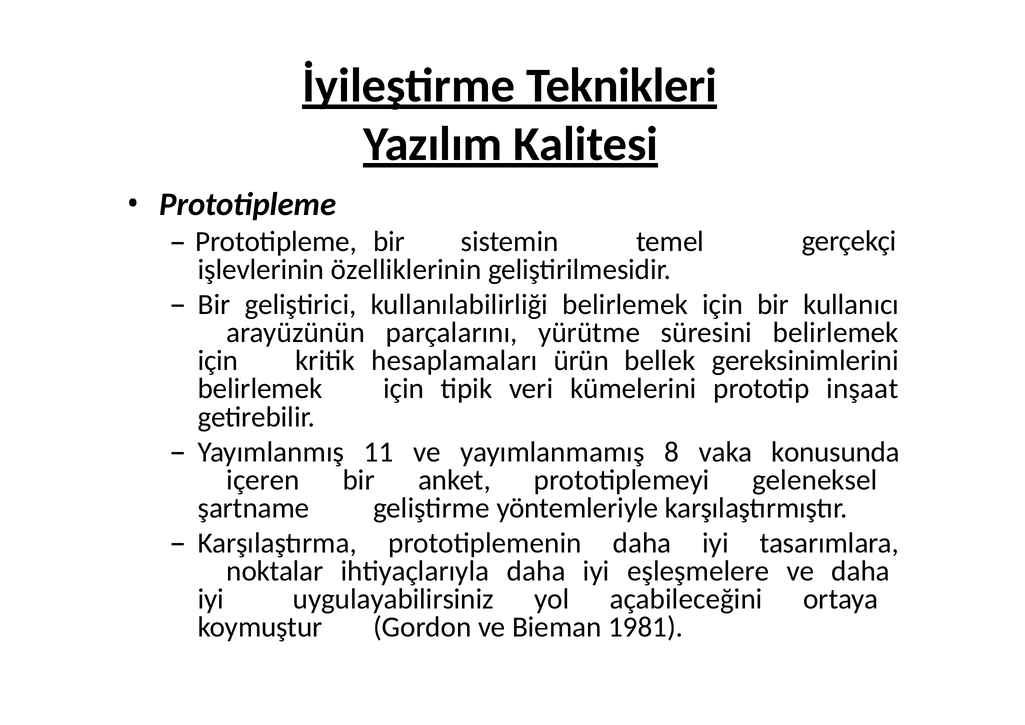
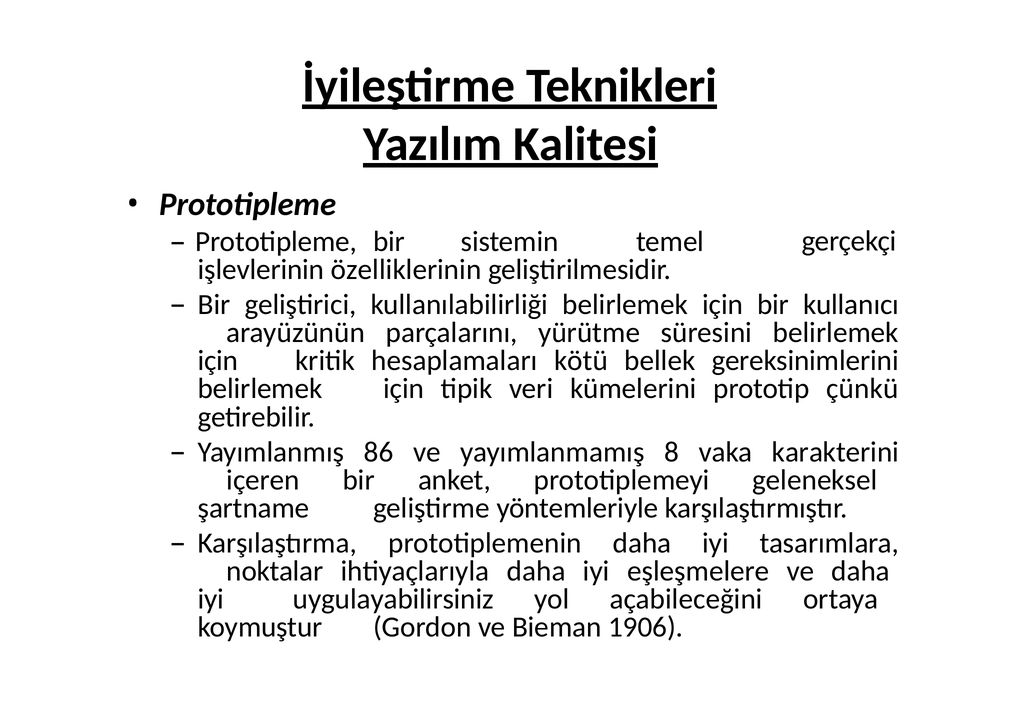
ürün: ürün -> kötü
inşaat: inşaat -> çünkü
11: 11 -> 86
konusunda: konusunda -> karakterini
1981: 1981 -> 1906
